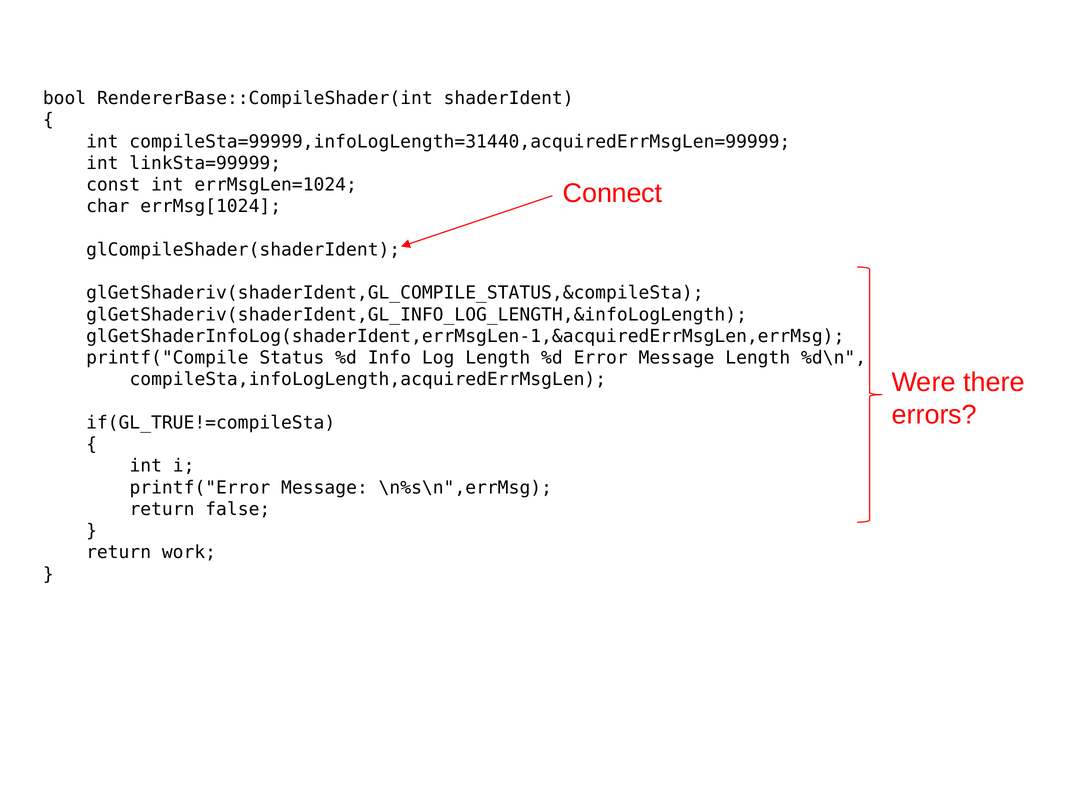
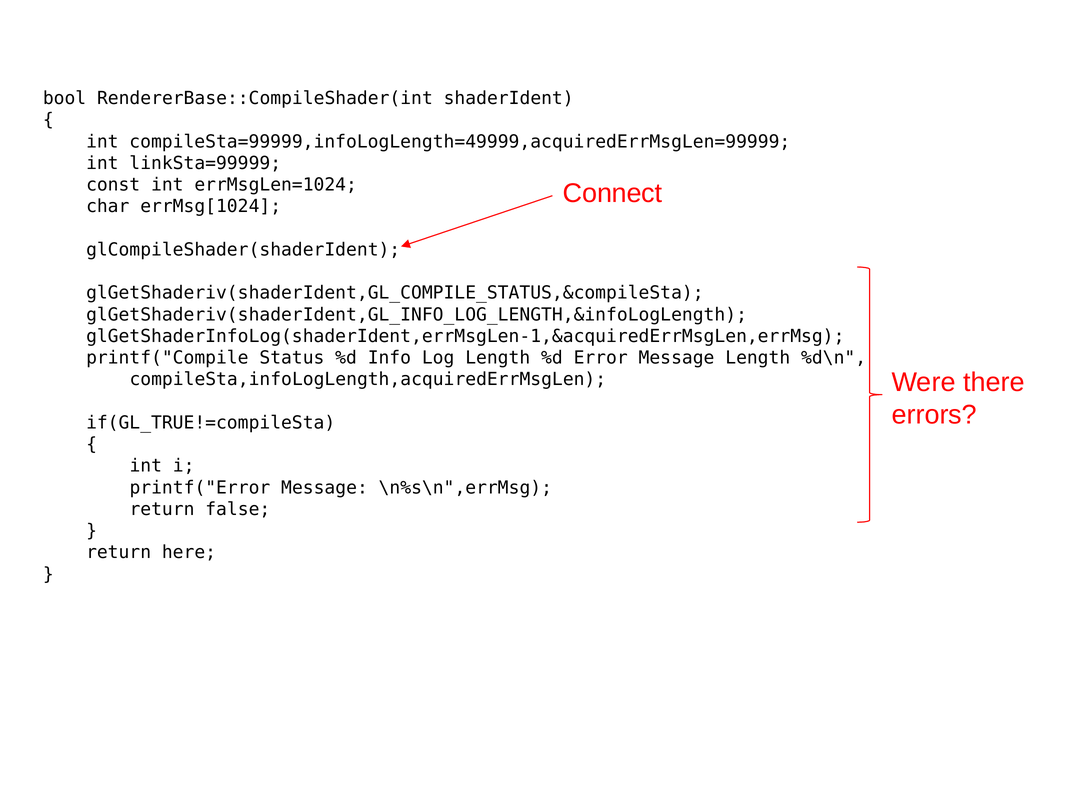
compileSta=99999,infoLogLength=31440,acquiredErrMsgLen=99999: compileSta=99999,infoLogLength=31440,acquiredErrMsgLen=99999 -> compileSta=99999,infoLogLength=49999,acquiredErrMsgLen=99999
work: work -> here
